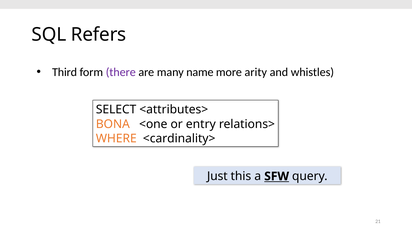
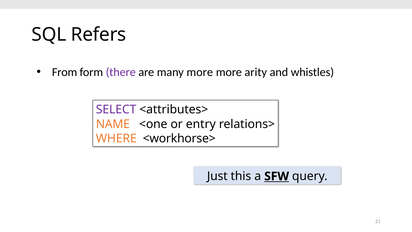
Third: Third -> From
many name: name -> more
SELECT colour: black -> purple
BONA: BONA -> NAME
<cardinality>: <cardinality> -> <workhorse>
